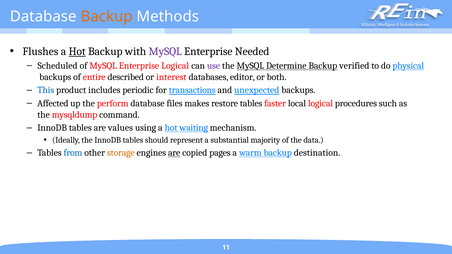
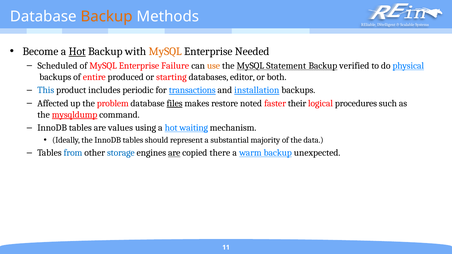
Flushes: Flushes -> Become
MySQL at (165, 52) colour: purple -> orange
Enterprise Logical: Logical -> Failure
use colour: purple -> orange
Determine: Determine -> Statement
described: described -> produced
interest: interest -> starting
unexpected: unexpected -> installation
perform: perform -> problem
files underline: none -> present
restore tables: tables -> noted
local: local -> their
mysqldump underline: none -> present
storage colour: orange -> blue
pages: pages -> there
destination: destination -> unexpected
